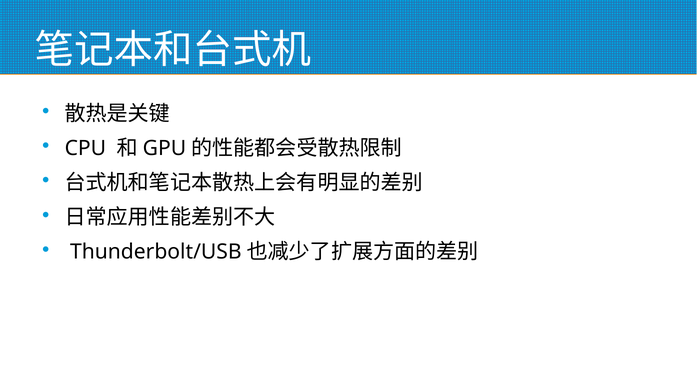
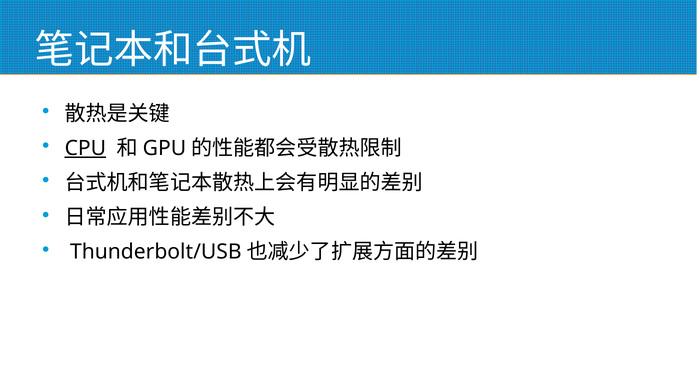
CPU underline: none -> present
